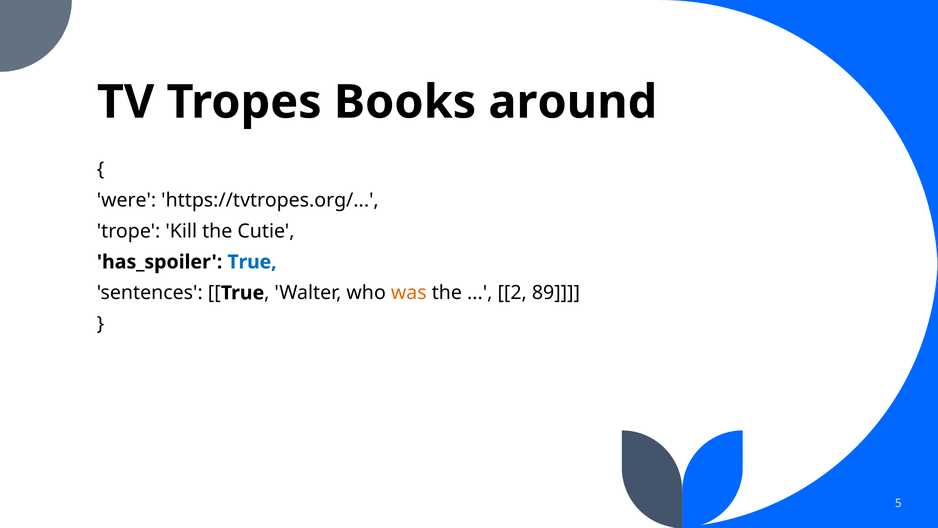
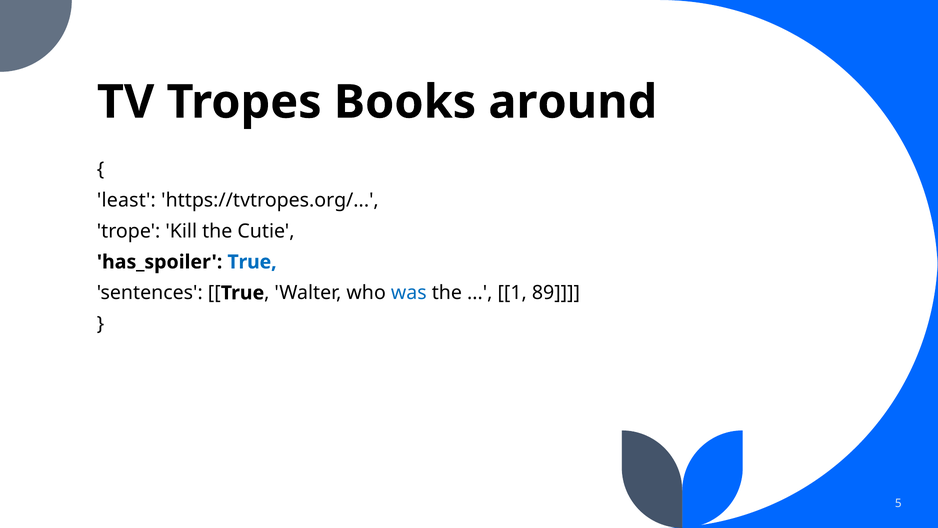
were: were -> least
was colour: orange -> blue
2: 2 -> 1
